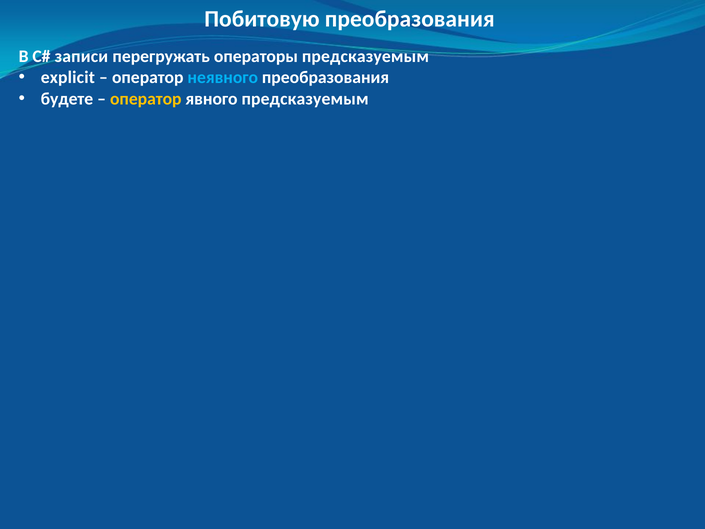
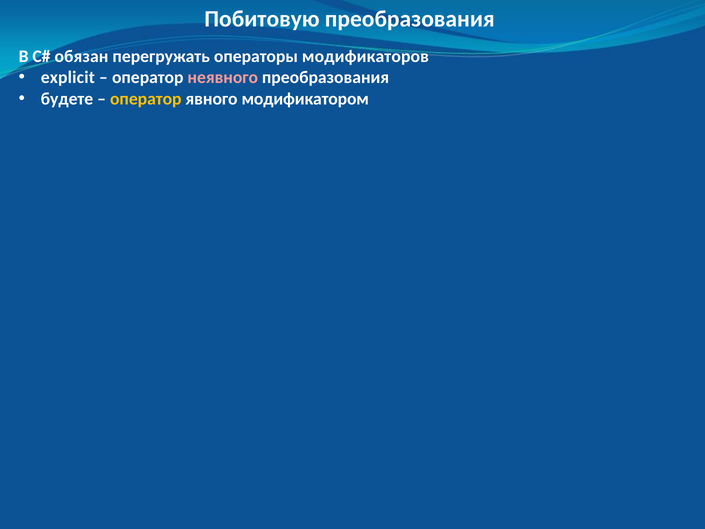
записи: записи -> обязан
операторы предсказуемым: предсказуемым -> модификаторов
неявного colour: light blue -> pink
явного предсказуемым: предсказуемым -> модификатором
